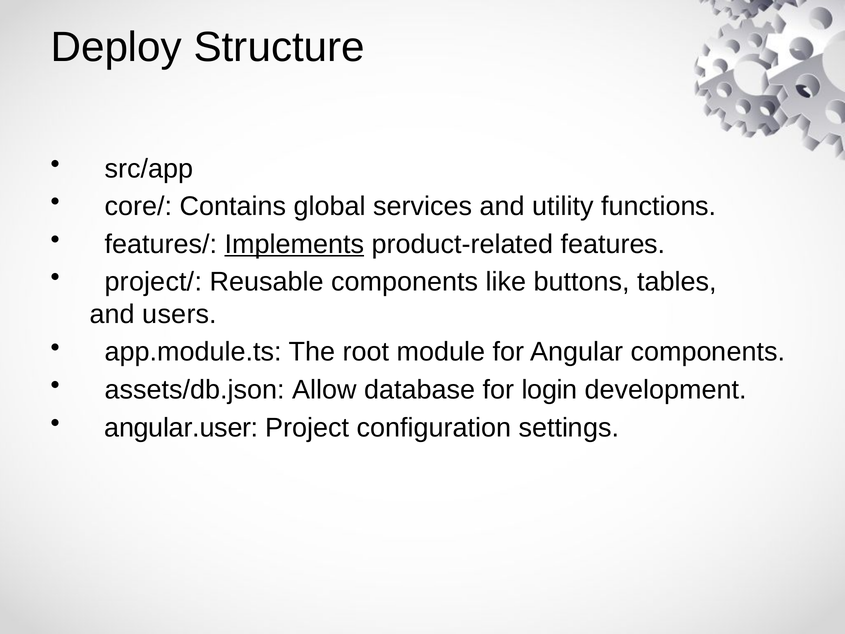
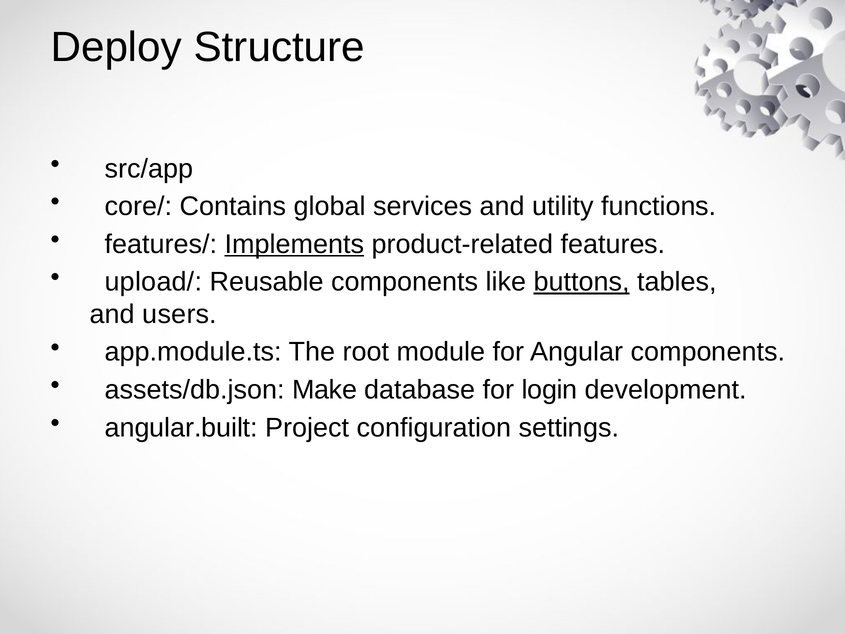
project/: project/ -> upload/
buttons underline: none -> present
Allow: Allow -> Make
angular.user: angular.user -> angular.built
